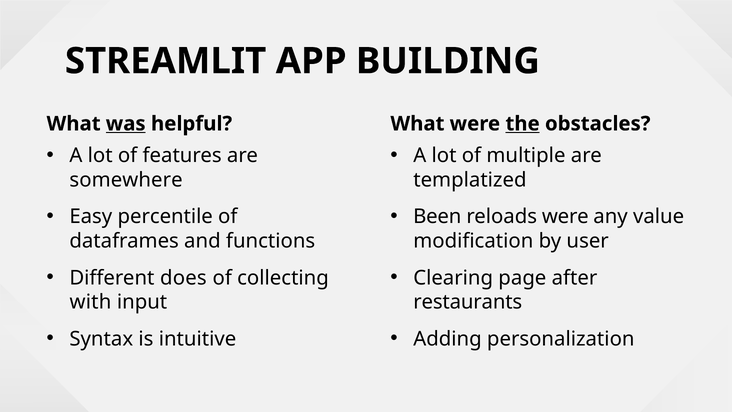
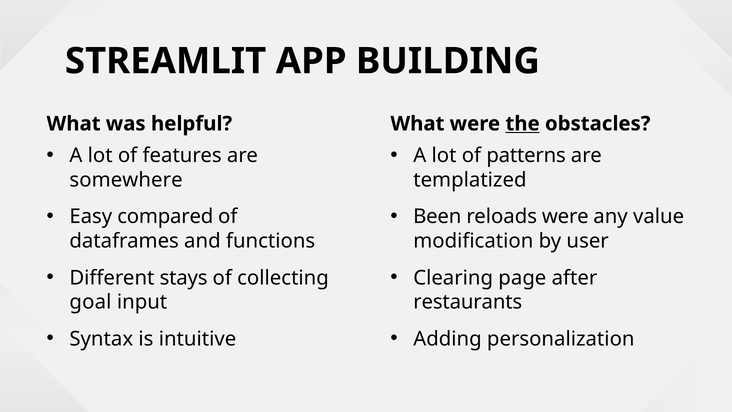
was underline: present -> none
multiple: multiple -> patterns
percentile: percentile -> compared
does: does -> stays
with: with -> goal
